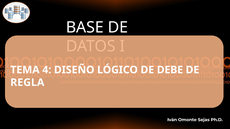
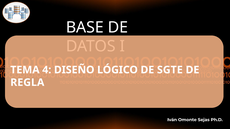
DEBE: DEBE -> SGTE
